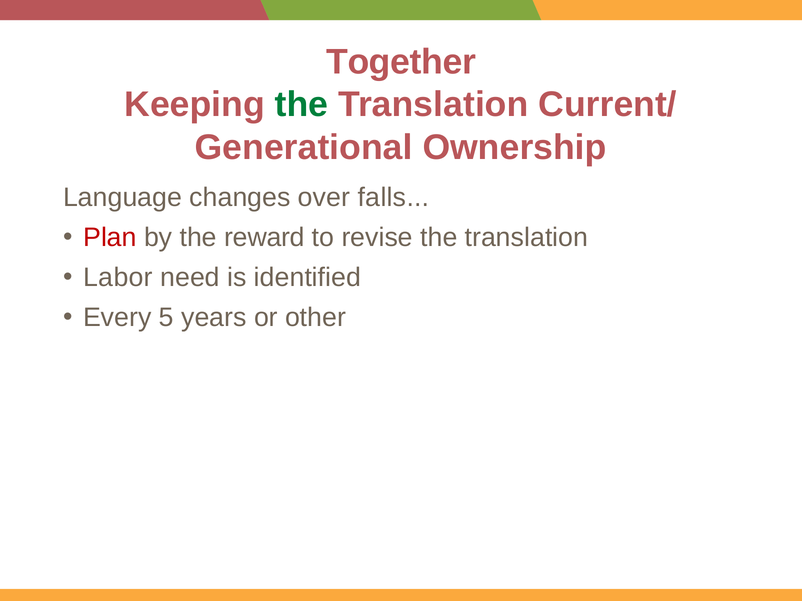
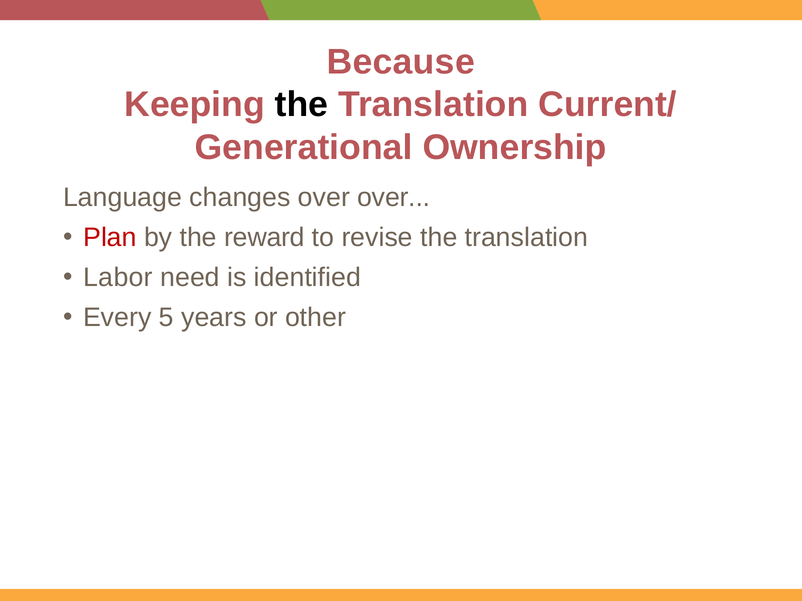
Together: Together -> Because
the at (302, 105) colour: green -> black
over falls: falls -> over
